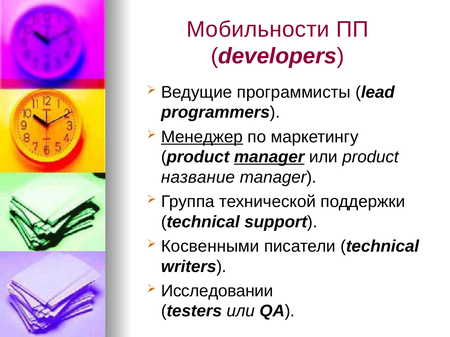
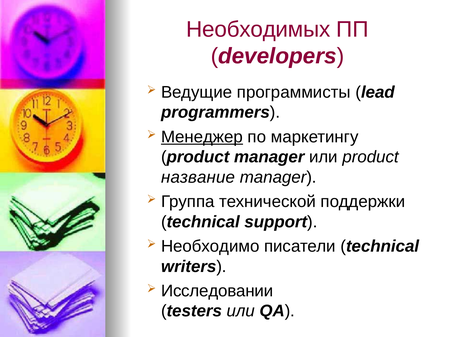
Мобильности: Мобильности -> Необходимых
manager at (269, 157) underline: present -> none
Косвенными: Косвенными -> Необходимо
